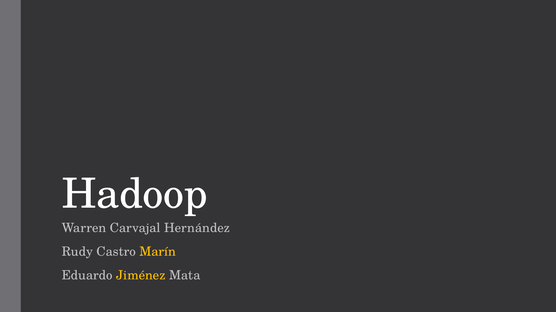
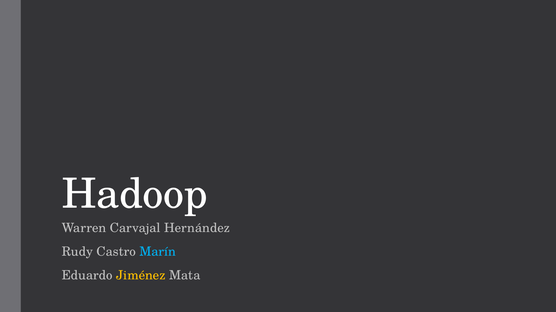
Marín colour: yellow -> light blue
